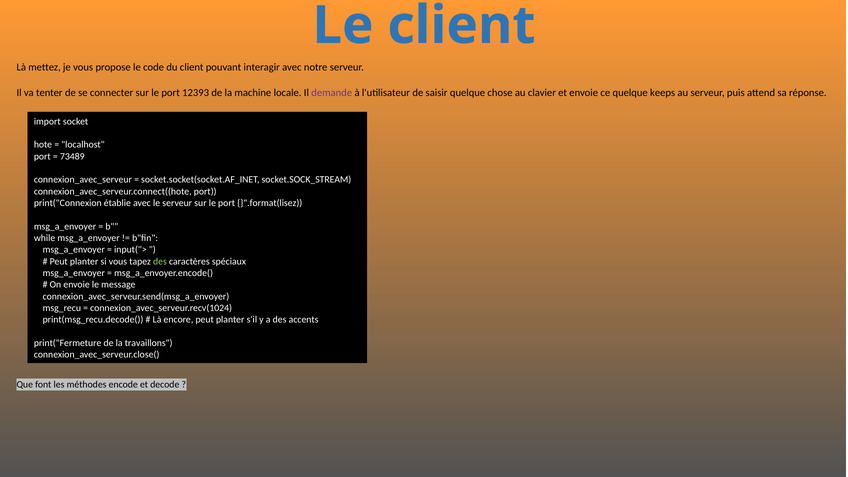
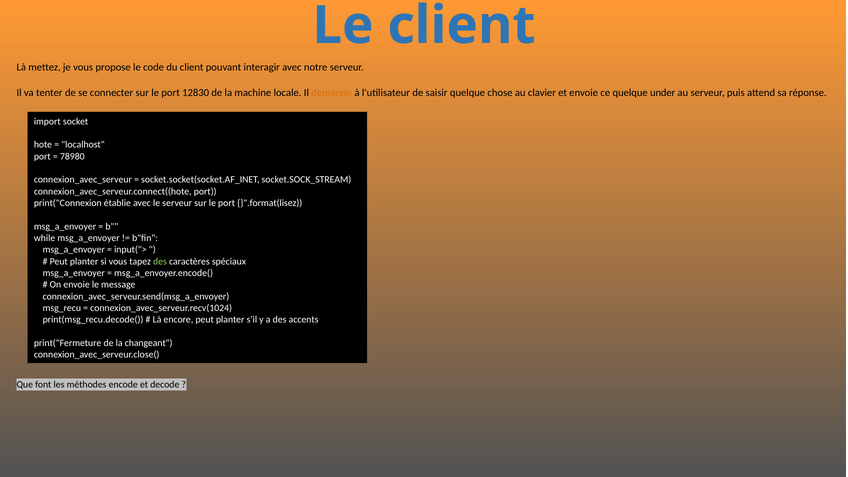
12393: 12393 -> 12830
demande colour: purple -> orange
keeps: keeps -> under
73489: 73489 -> 78980
travaillons: travaillons -> changeant
